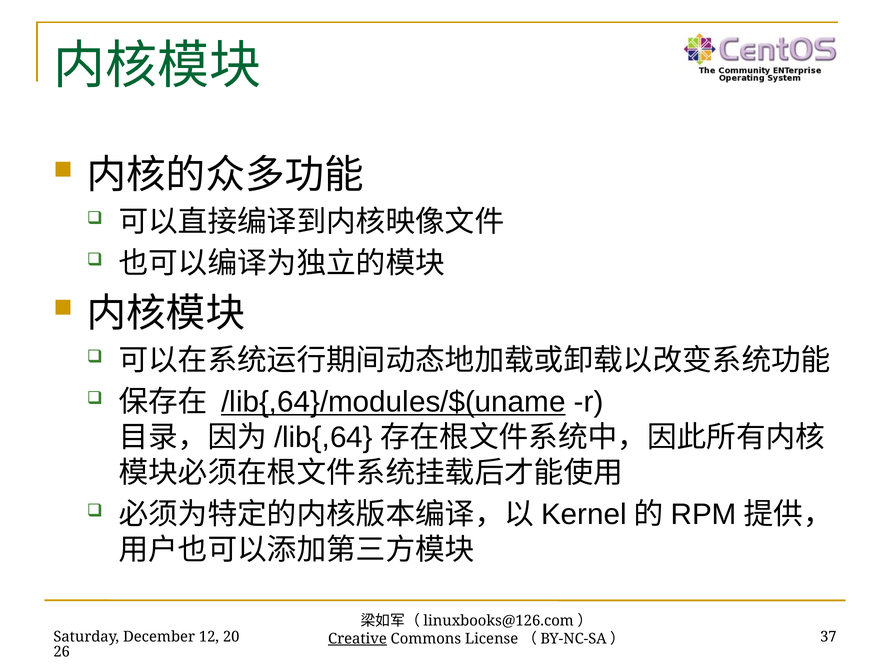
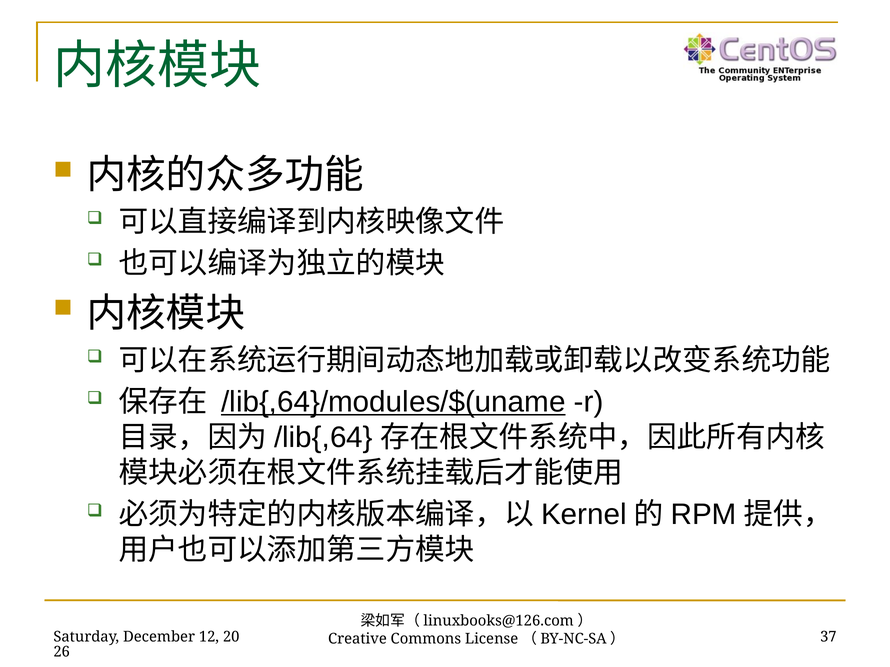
Creative underline: present -> none
